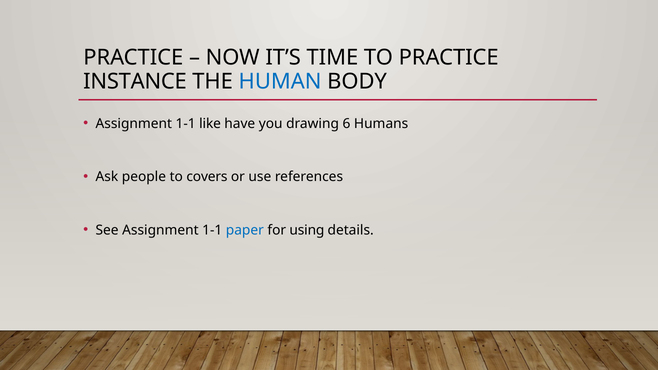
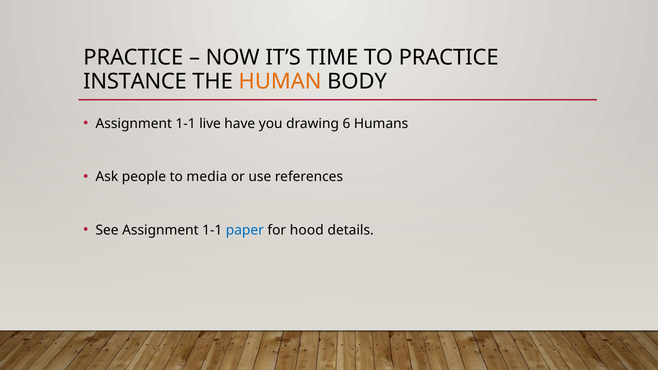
HUMAN colour: blue -> orange
like: like -> live
covers: covers -> media
using: using -> hood
